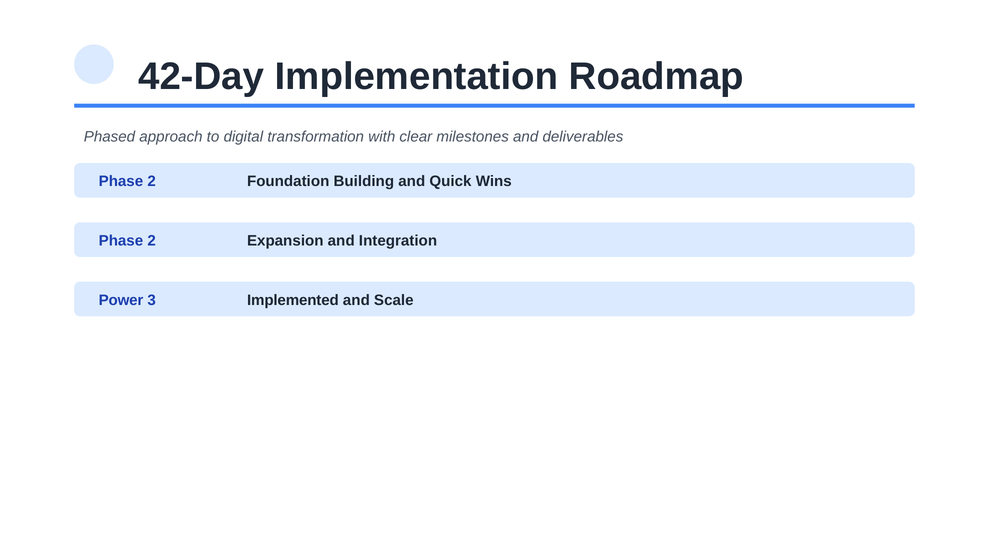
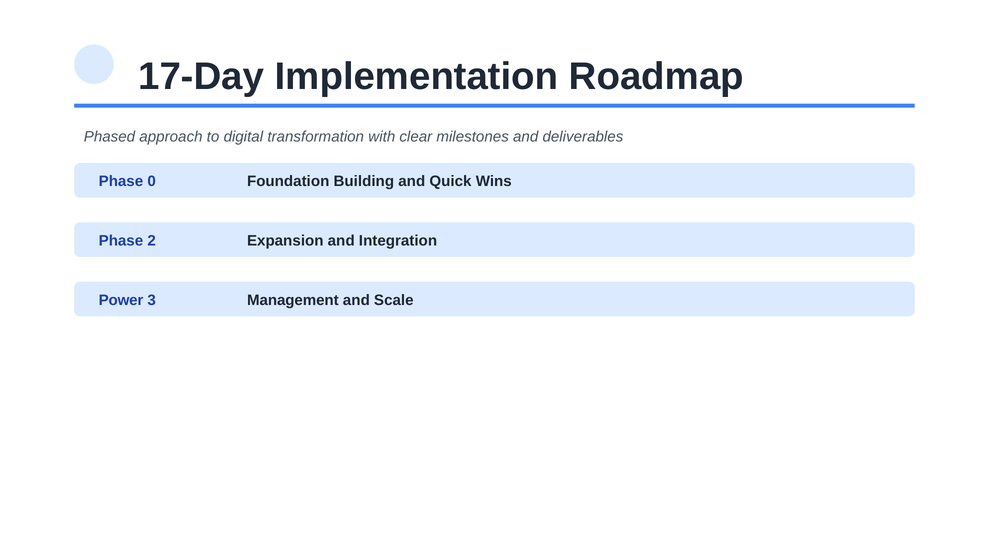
42-Day: 42-Day -> 17-Day
2 at (152, 182): 2 -> 0
Implemented: Implemented -> Management
